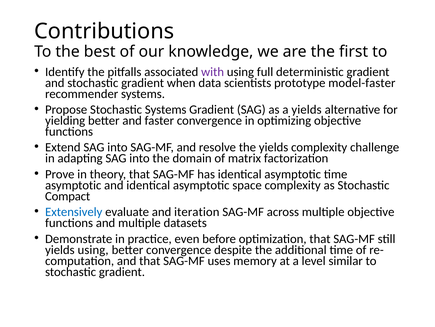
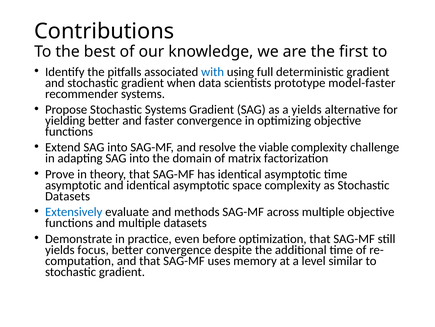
with colour: purple -> blue
the yields: yields -> viable
Compact at (68, 196): Compact -> Datasets
iteration: iteration -> methods
yields using: using -> focus
